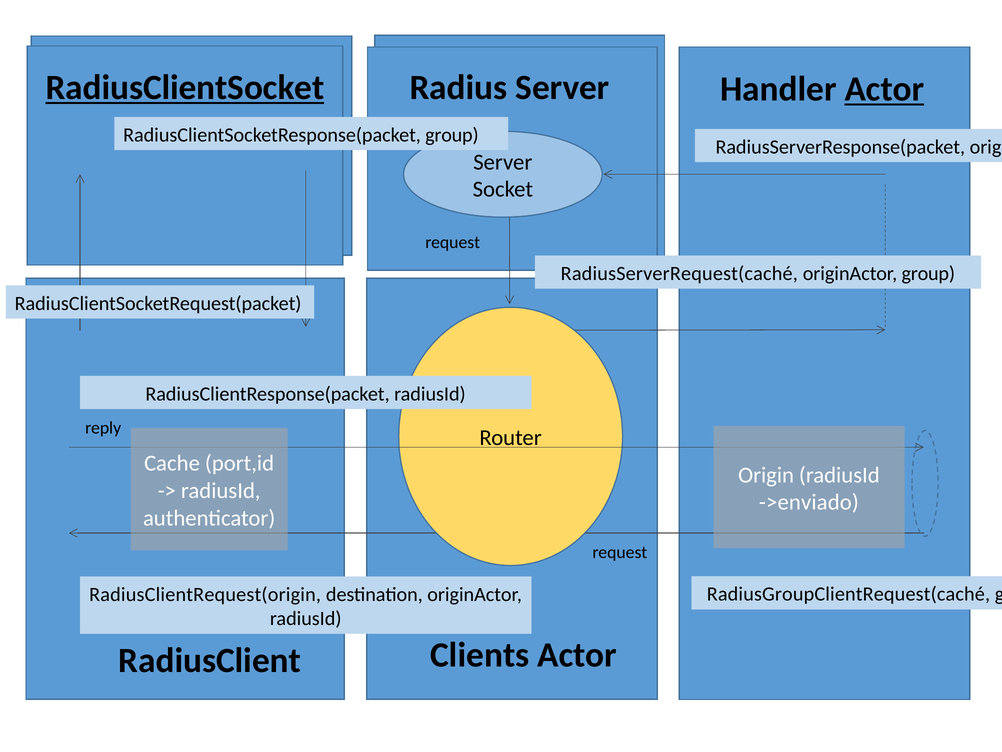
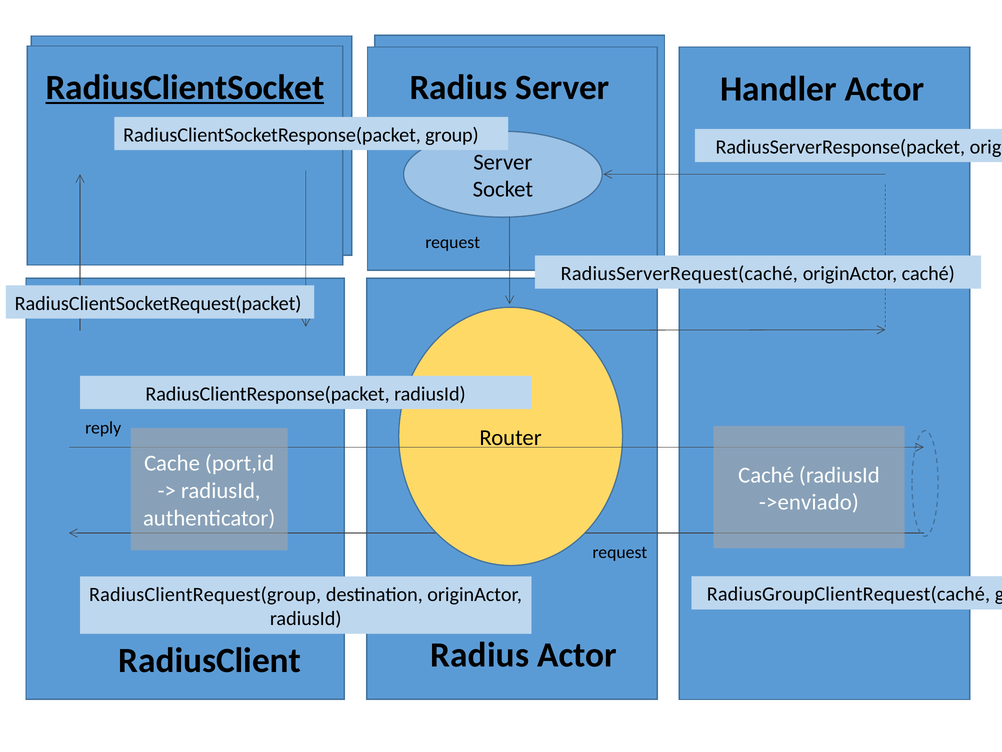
Actor at (884, 89) underline: present -> none
originActor group: group -> caché
Origin at (766, 475): Origin -> Caché
RadiusClientRequest(origin: RadiusClientRequest(origin -> RadiusClientRequest(group
RadiusClient Clients: Clients -> Radius
